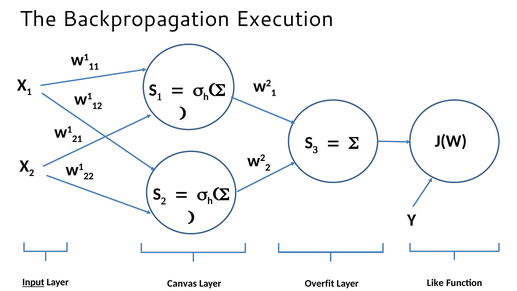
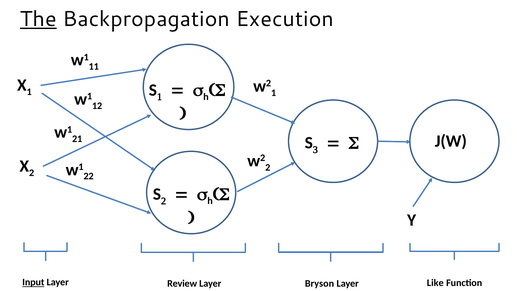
The underline: none -> present
Canvas: Canvas -> Review
Overfit: Overfit -> Bryson
